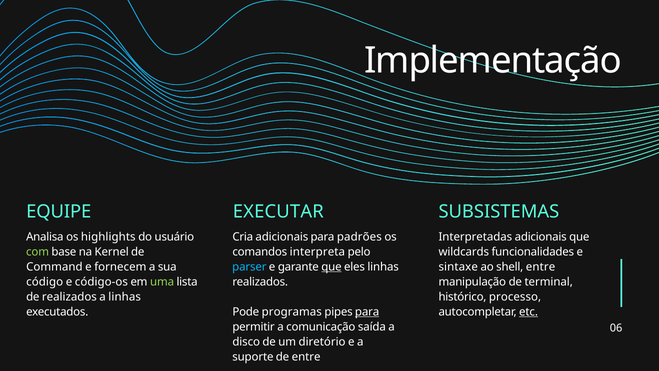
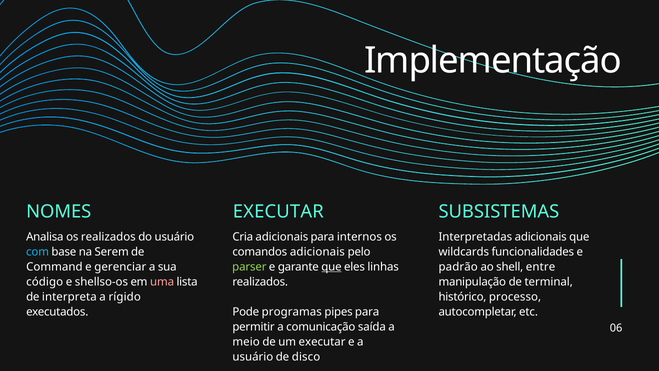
EQUIPE: EQUIPE -> NOMES
os highlights: highlights -> realizados
padrões: padrões -> internos
com colour: light green -> light blue
Kernel: Kernel -> Serem
comandos interpreta: interpreta -> adicionais
fornecem: fornecem -> gerenciar
parser colour: light blue -> light green
sintaxe: sintaxe -> padrão
código-os: código-os -> shellso-os
uma colour: light green -> pink
de realizados: realizados -> interpreta
a linhas: linhas -> rígido
para at (367, 312) underline: present -> none
etc underline: present -> none
disco: disco -> meio
um diretório: diretório -> executar
suporte at (253, 356): suporte -> usuário
de entre: entre -> disco
